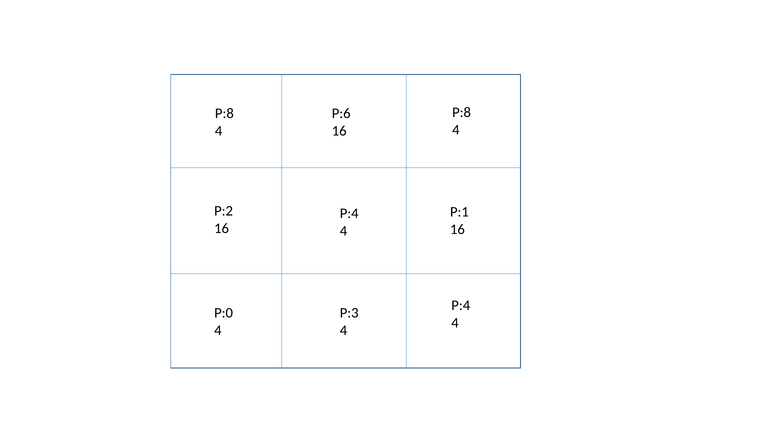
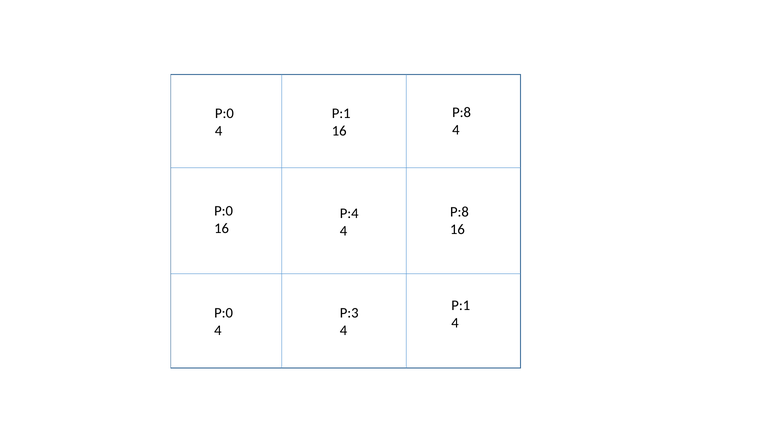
P:8 at (224, 113): P:8 -> P:0
P:6 at (341, 114): P:6 -> P:1
P:2 at (224, 211): P:2 -> P:0
P:1 at (459, 212): P:1 -> P:8
P:4 at (461, 306): P:4 -> P:1
